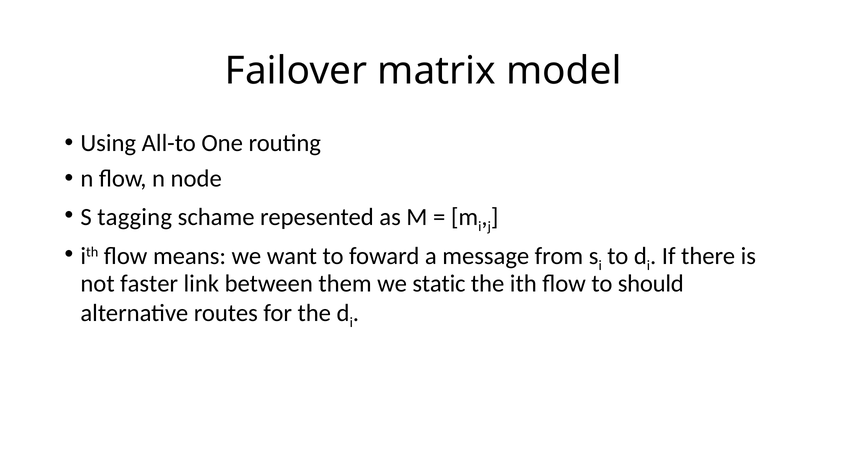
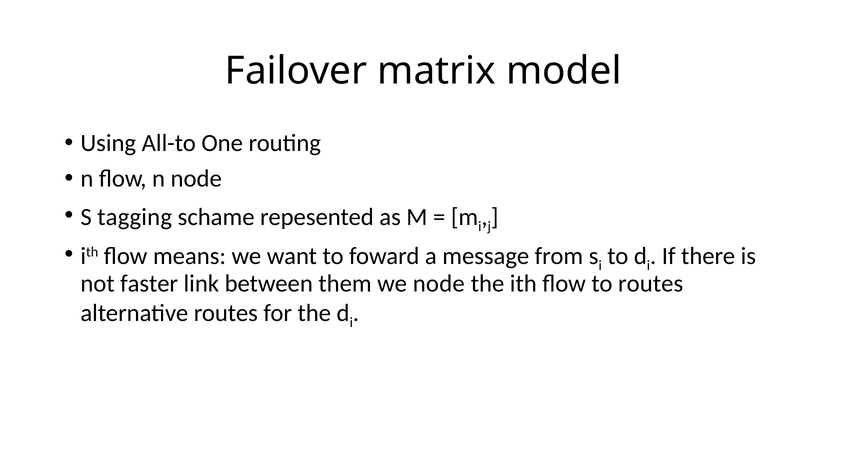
we static: static -> node
to should: should -> routes
